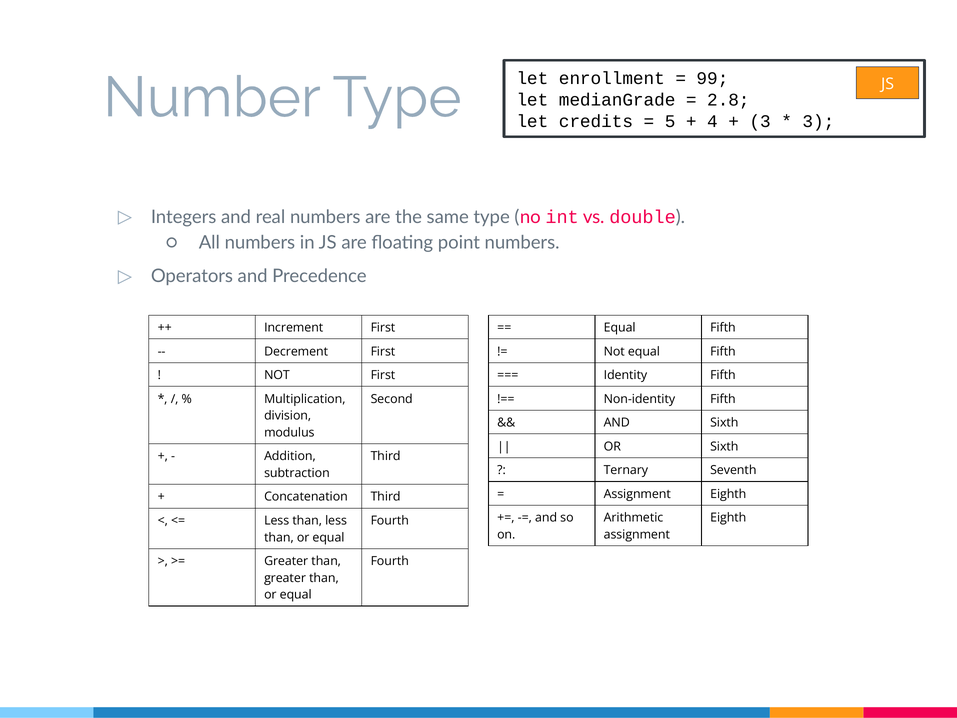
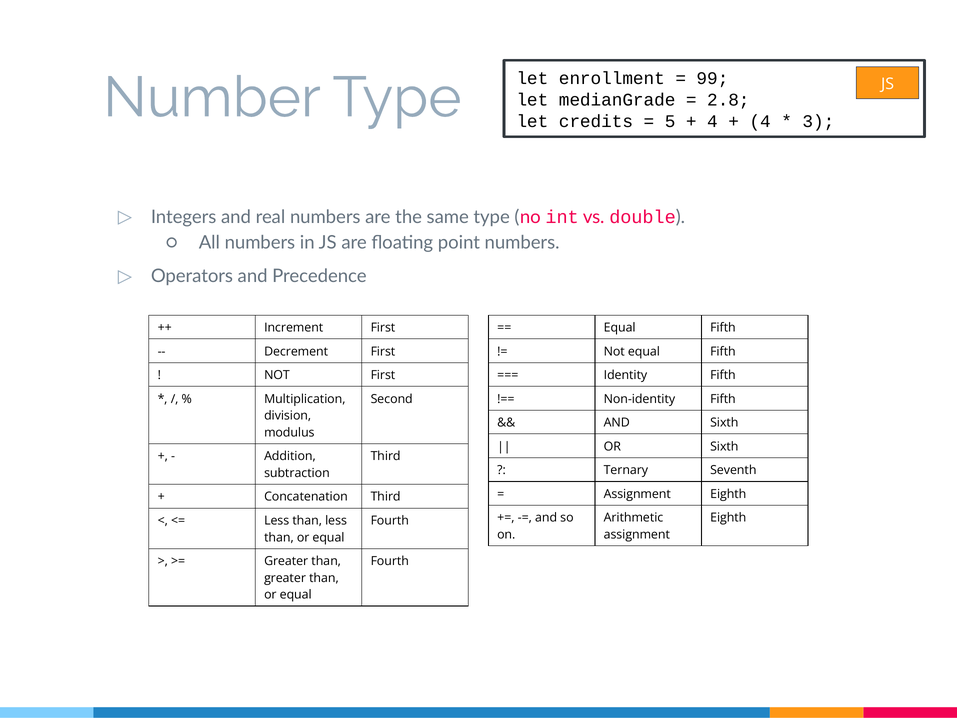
3 at (760, 121): 3 -> 4
